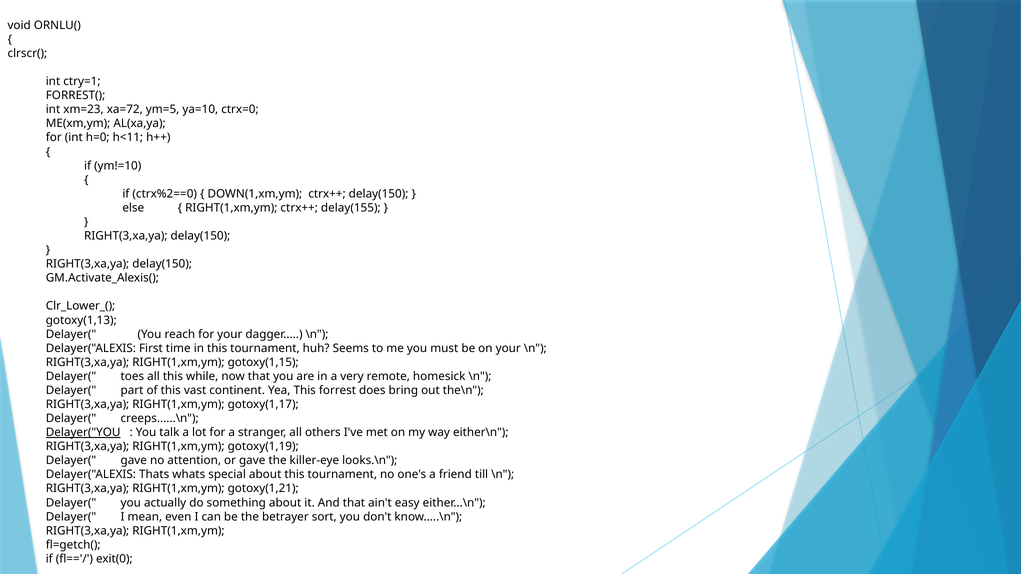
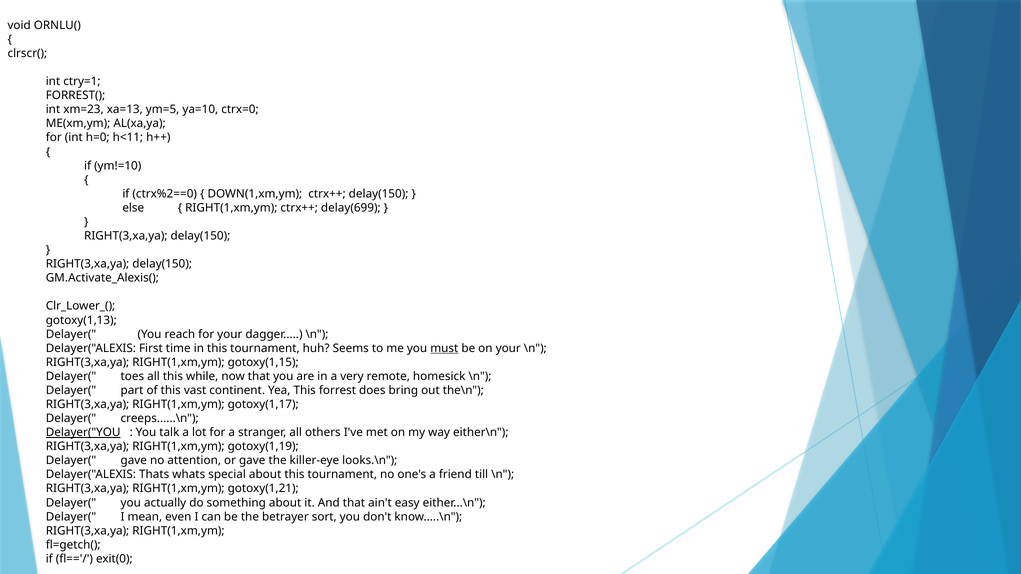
xa=72: xa=72 -> xa=13
delay(155: delay(155 -> delay(699
must underline: none -> present
